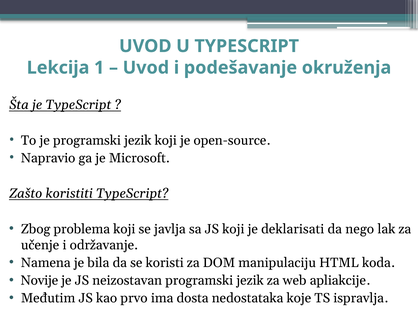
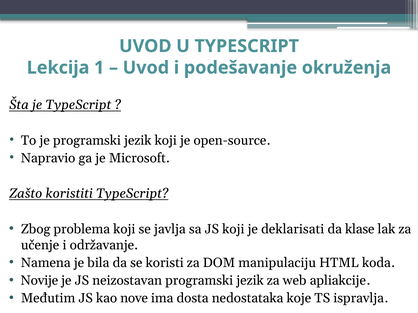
nego: nego -> klase
prvo: prvo -> nove
